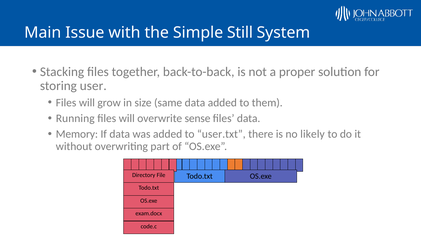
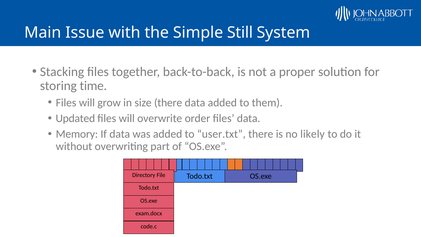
user: user -> time
size same: same -> there
Running: Running -> Updated
sense: sense -> order
